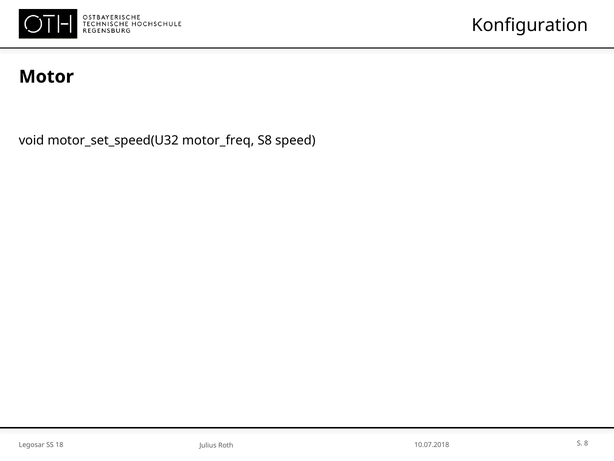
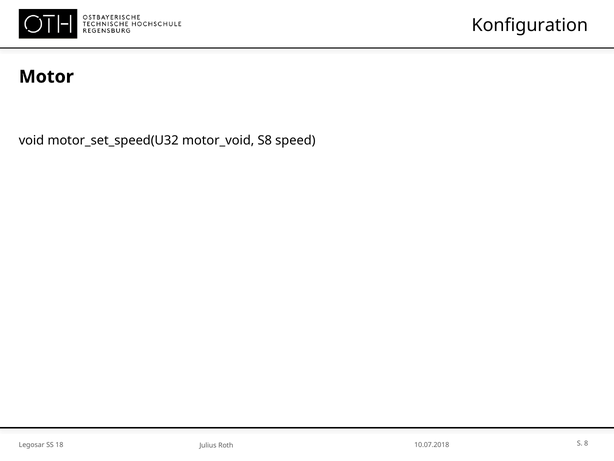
motor_freq: motor_freq -> motor_void
